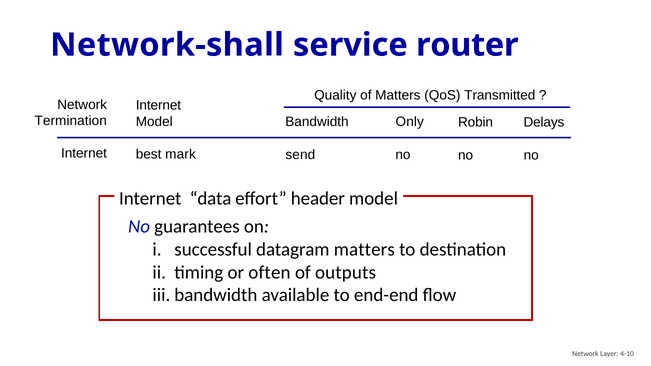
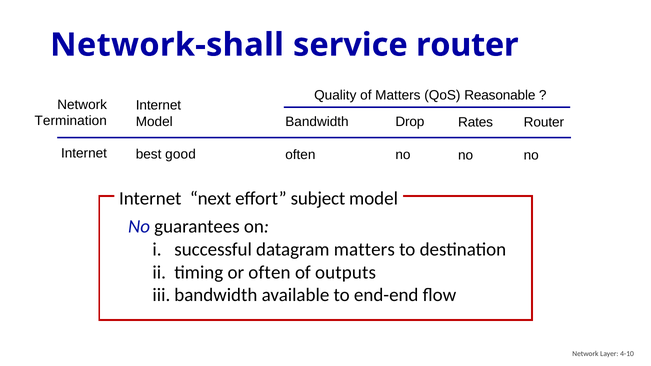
Transmitted: Transmitted -> Reasonable
Only: Only -> Drop
Robin: Robin -> Rates
Delays at (544, 123): Delays -> Router
mark: mark -> good
send at (300, 155): send -> often
data: data -> next
header: header -> subject
